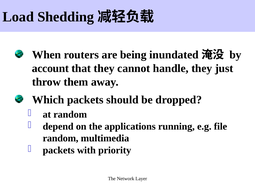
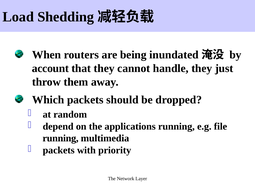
random at (61, 138): random -> running
